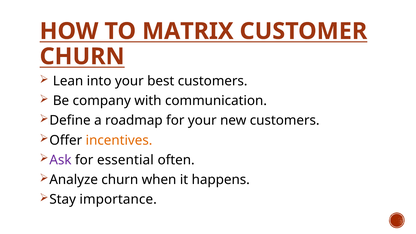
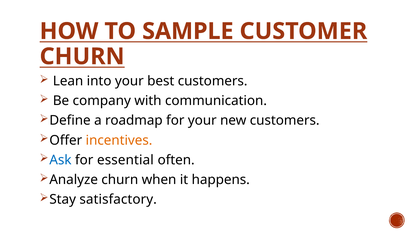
MATRIX: MATRIX -> SAMPLE
Ask colour: purple -> blue
importance: importance -> satisfactory
